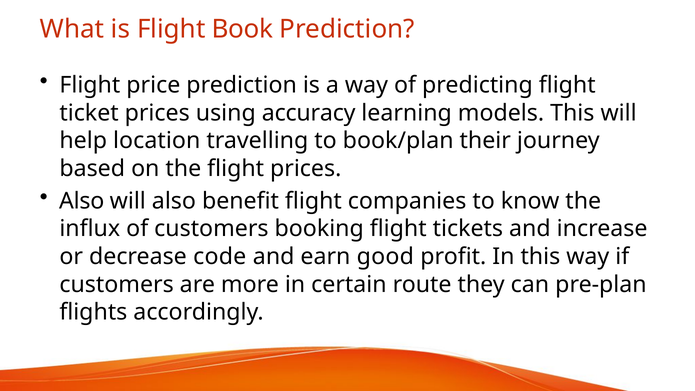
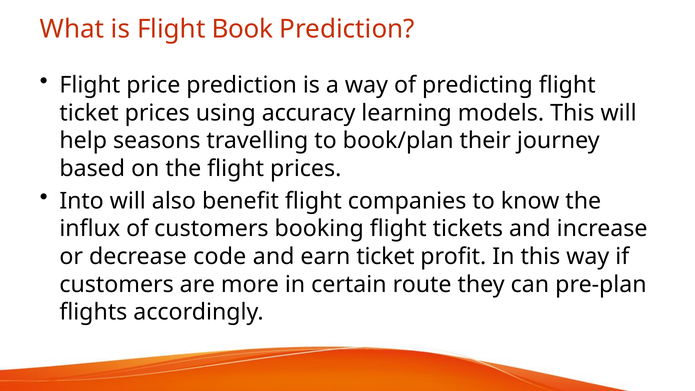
location: location -> seasons
Also at (82, 201): Also -> Into
earn good: good -> ticket
